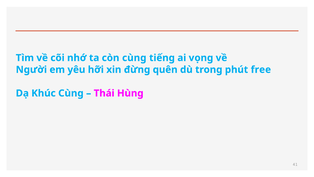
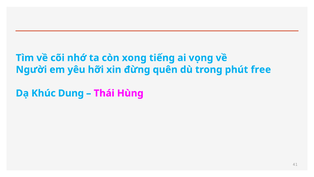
còn cùng: cùng -> xong
Khúc Cùng: Cùng -> Dung
